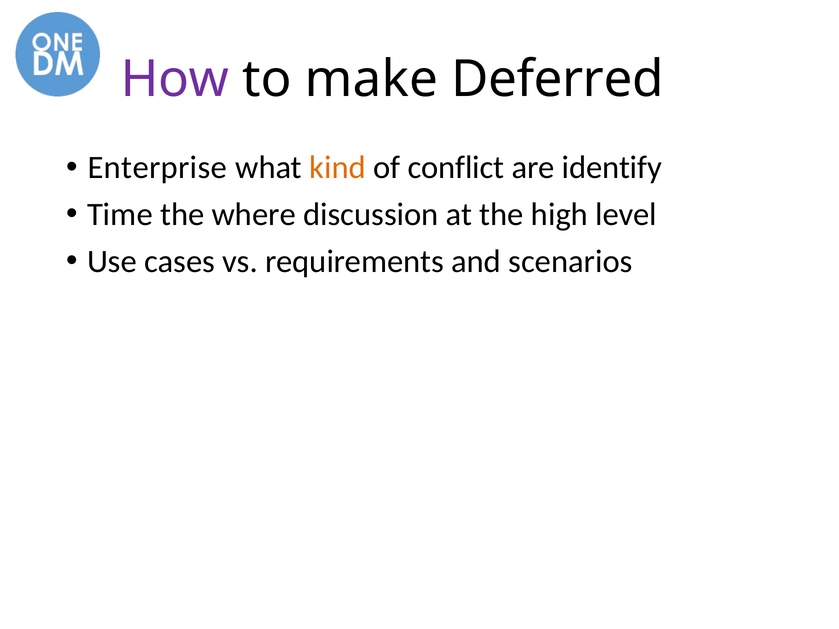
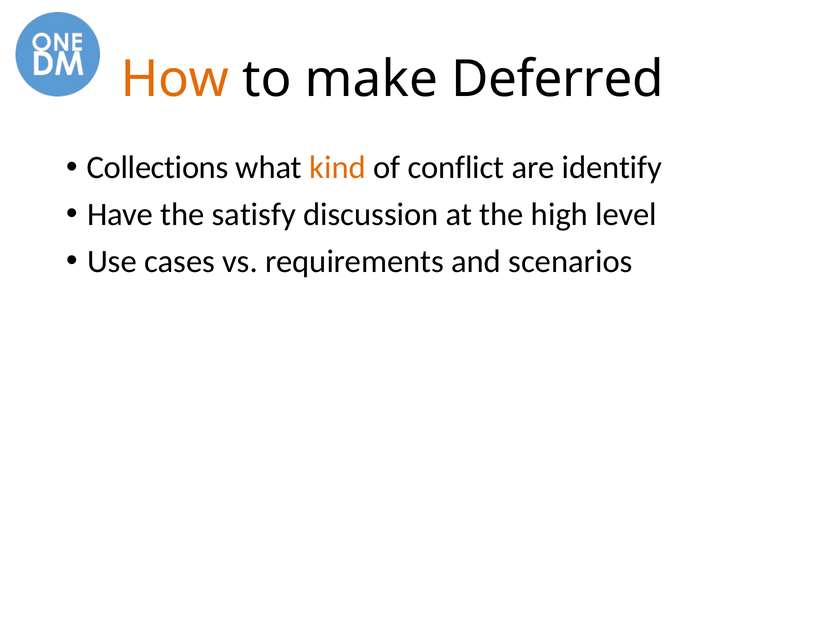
How colour: purple -> orange
Enterprise: Enterprise -> Collections
Time: Time -> Have
where: where -> satisfy
